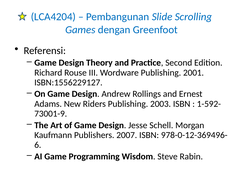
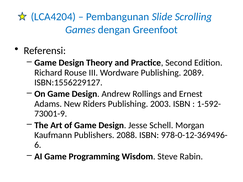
2001: 2001 -> 2089
2007: 2007 -> 2088
